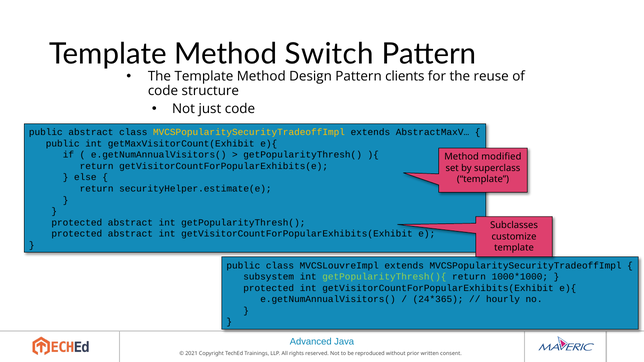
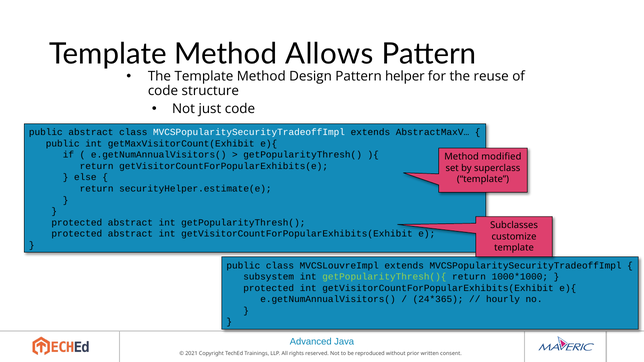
Switch: Switch -> Allows
clients: clients -> helper
MVCSPopularitySecurityTradeoffImpl at (249, 132) colour: yellow -> white
